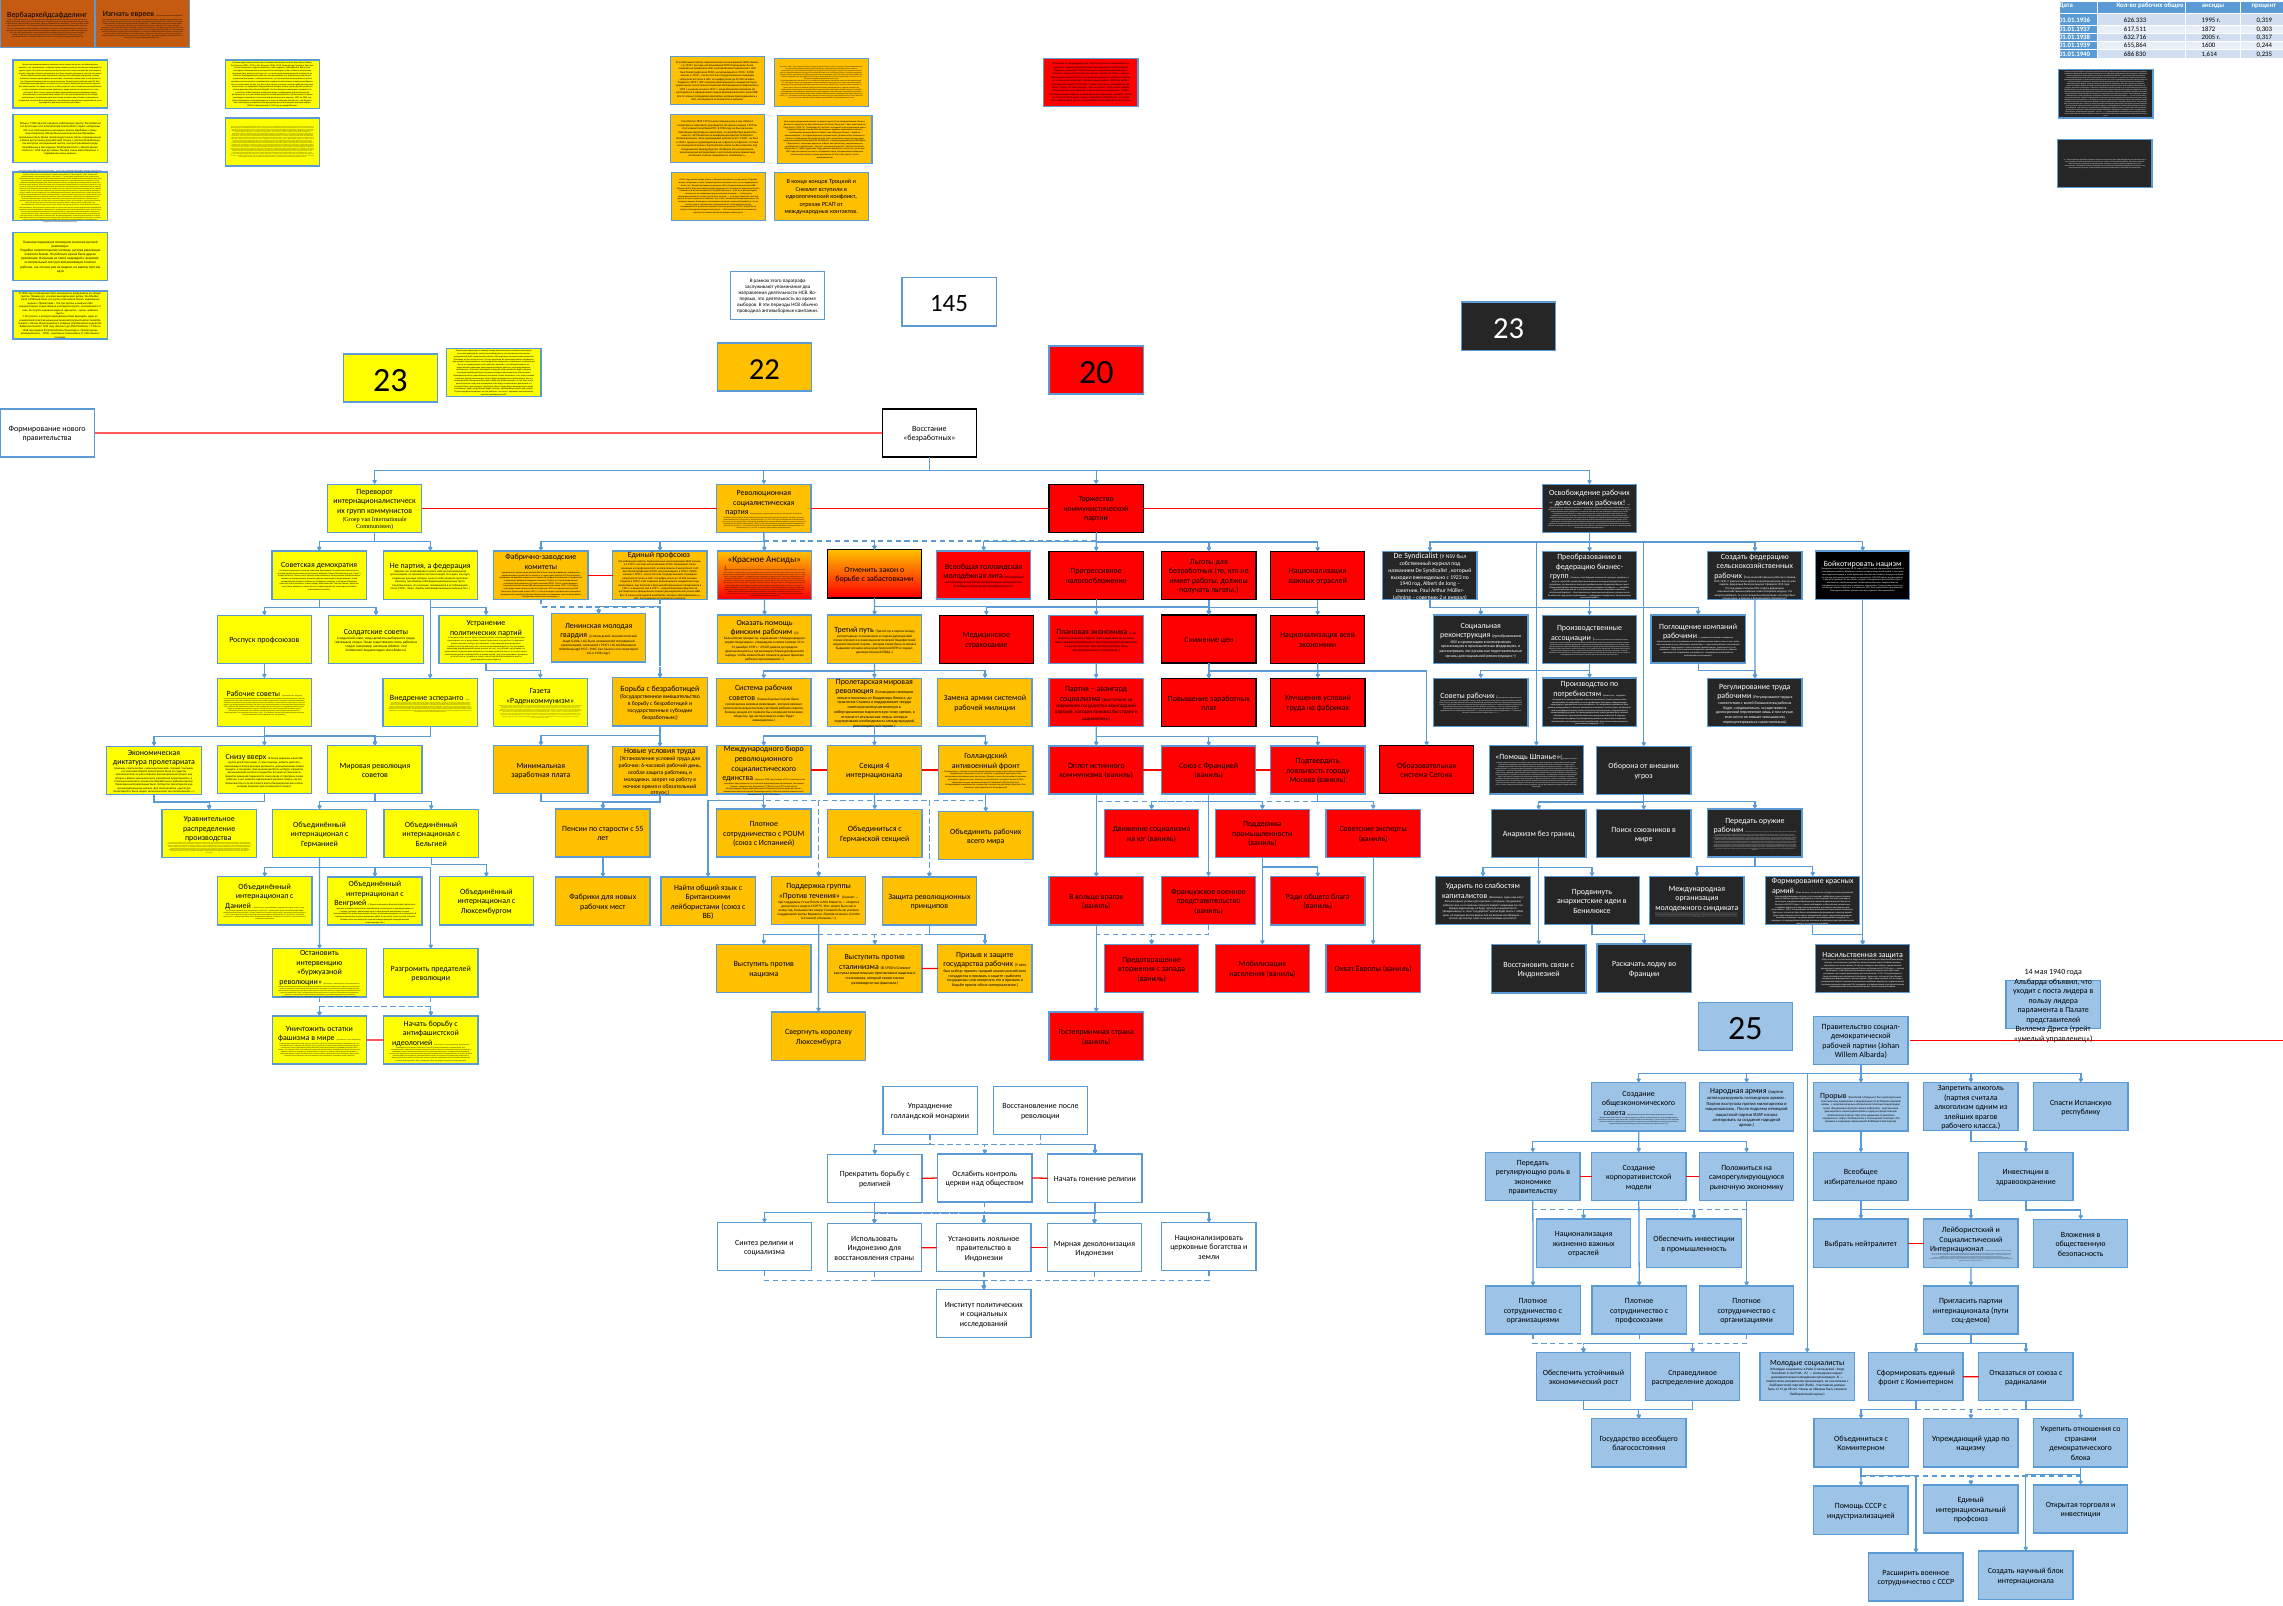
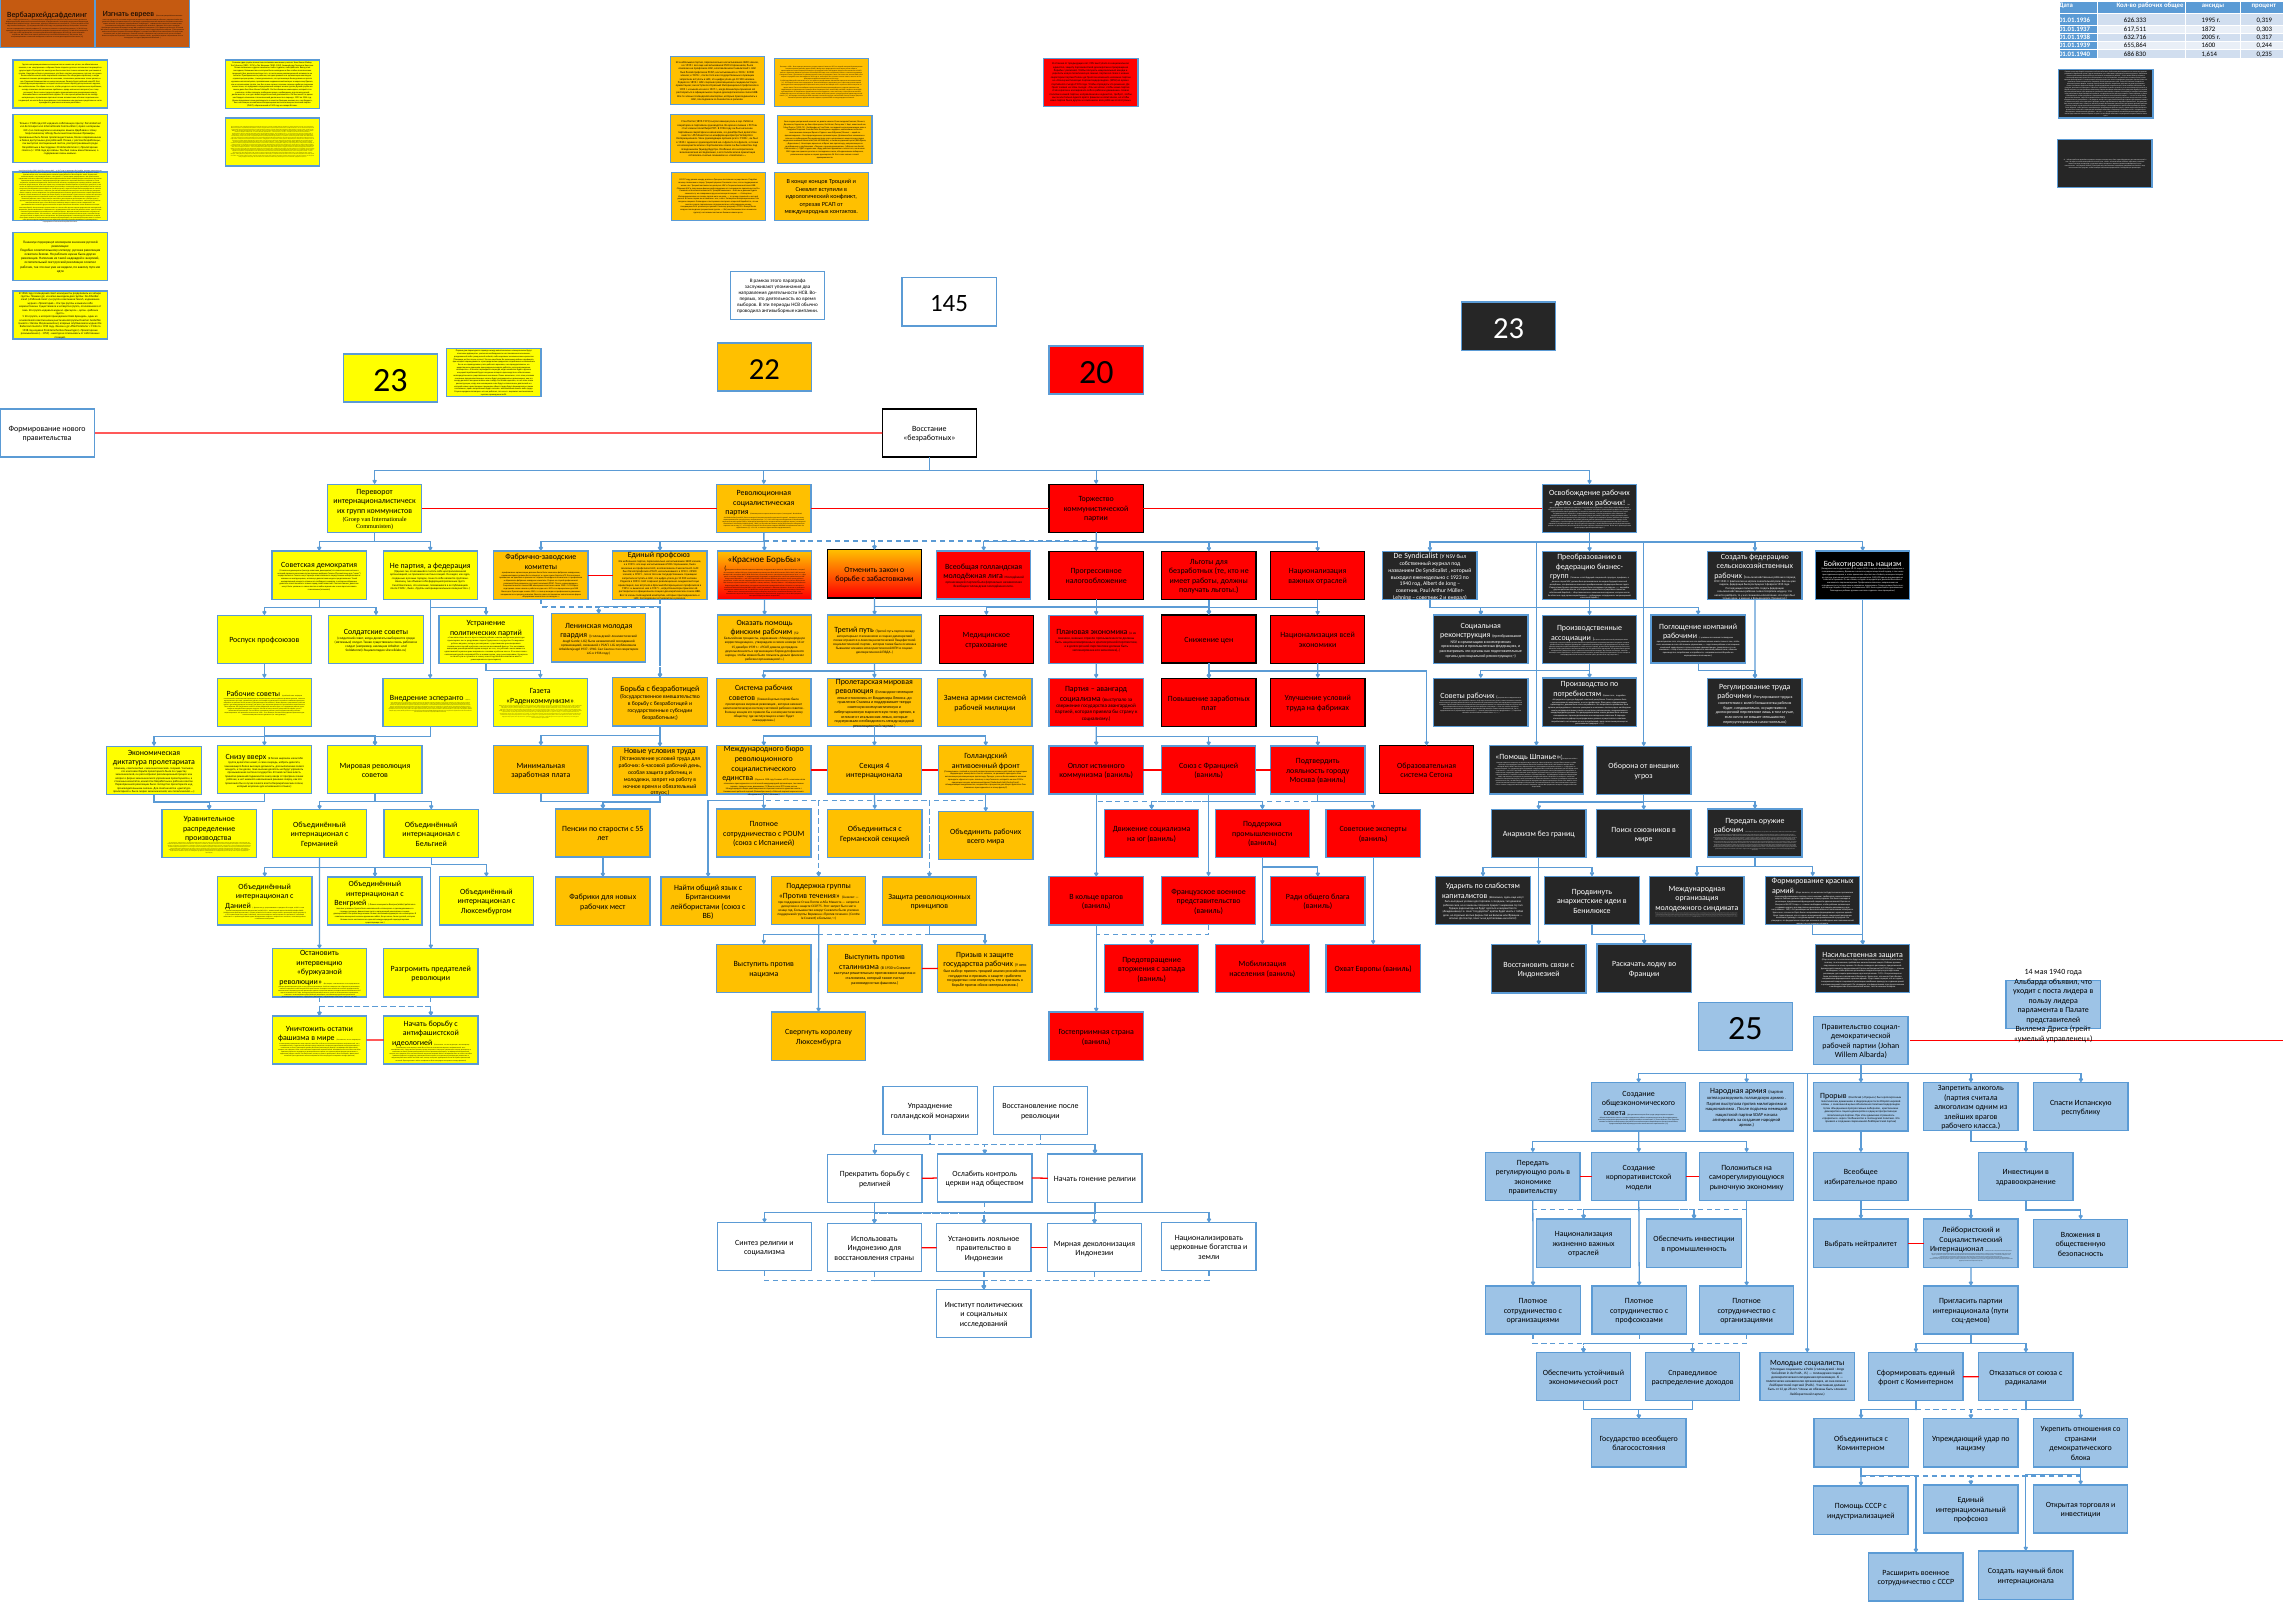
Красное Ансиды: Ансиды -> Борьбы
